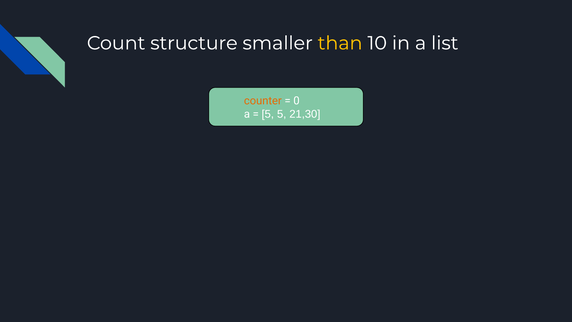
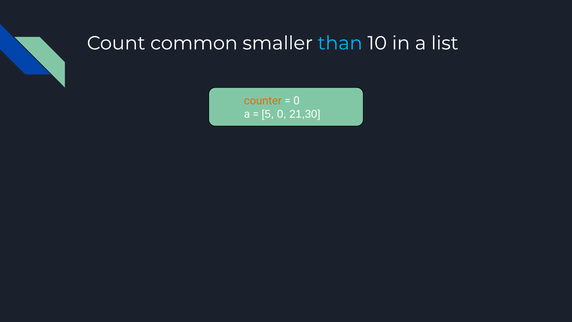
structure: structure -> common
than colour: yellow -> light blue
5 5: 5 -> 0
